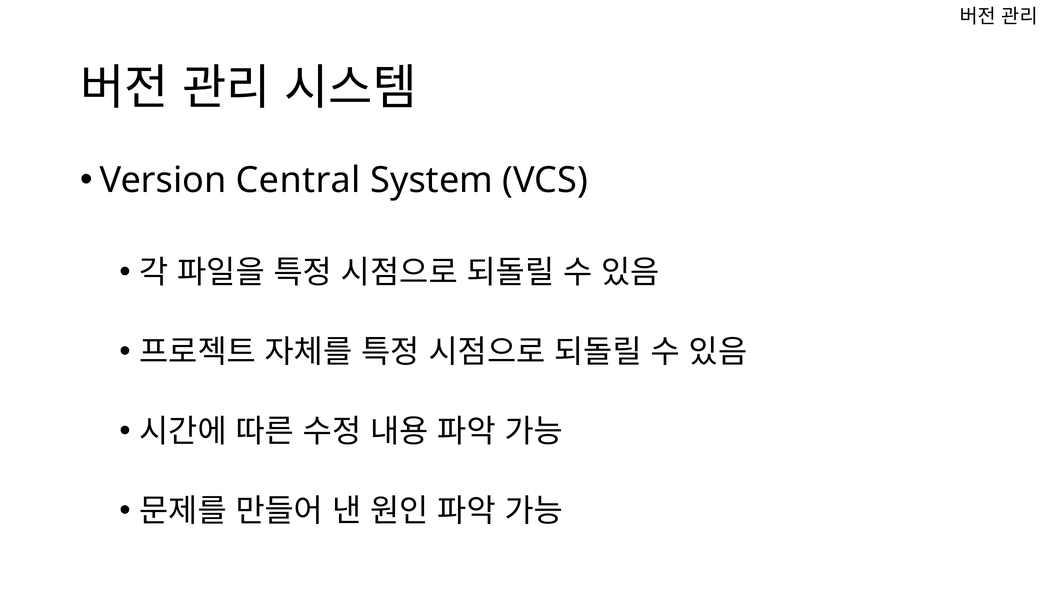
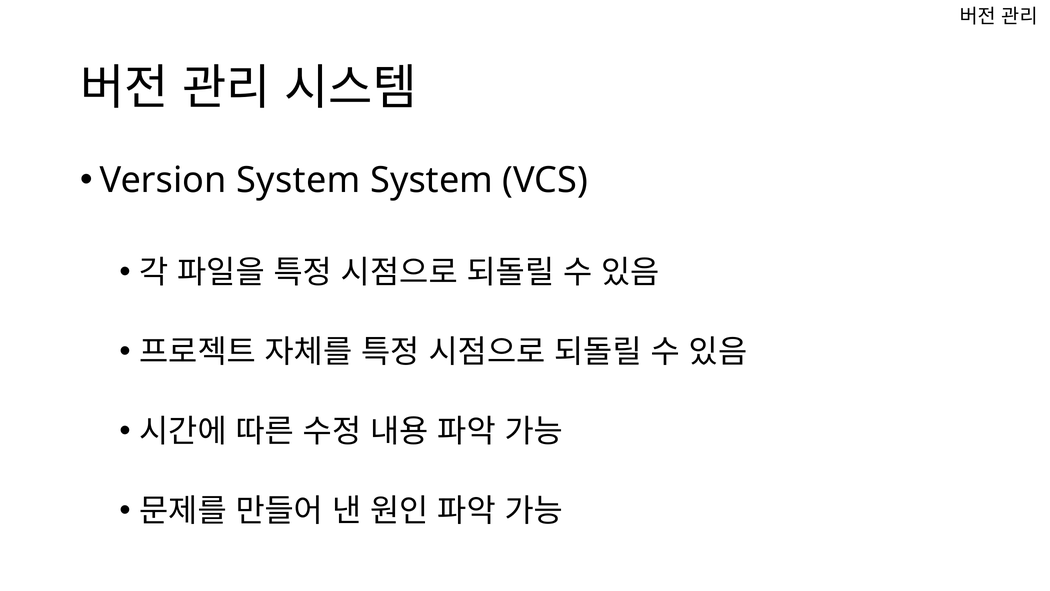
Version Central: Central -> System
